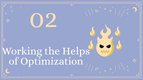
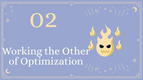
Helps: Helps -> Other
